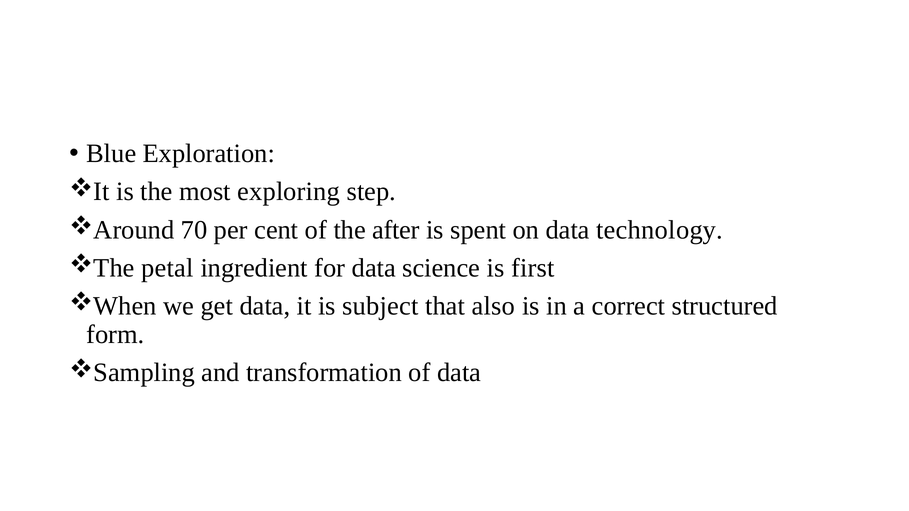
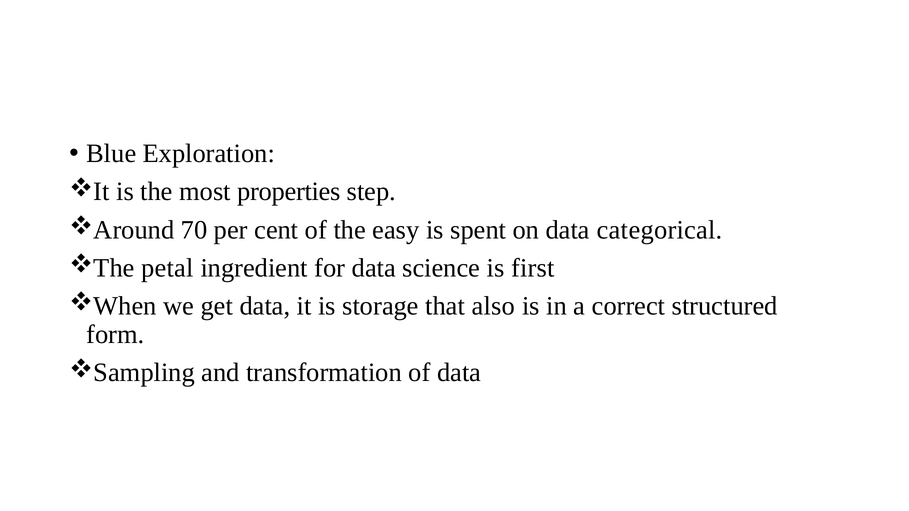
exploring: exploring -> properties
after: after -> easy
technology: technology -> categorical
subject: subject -> storage
